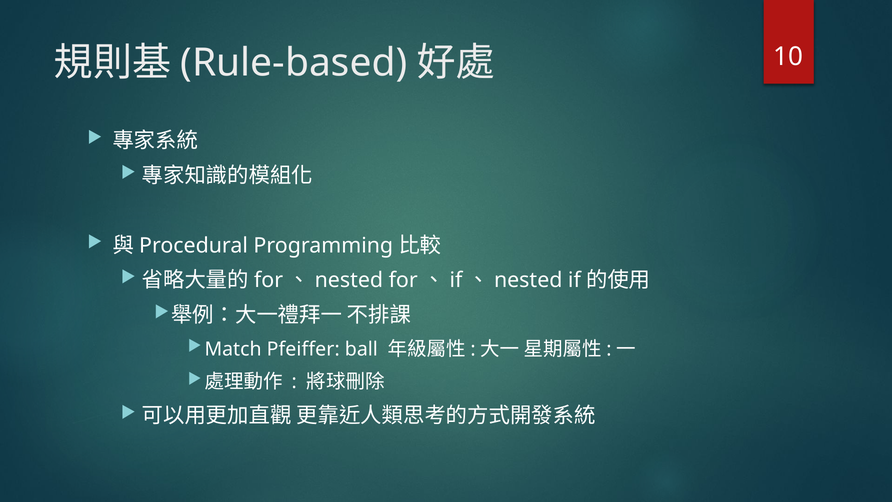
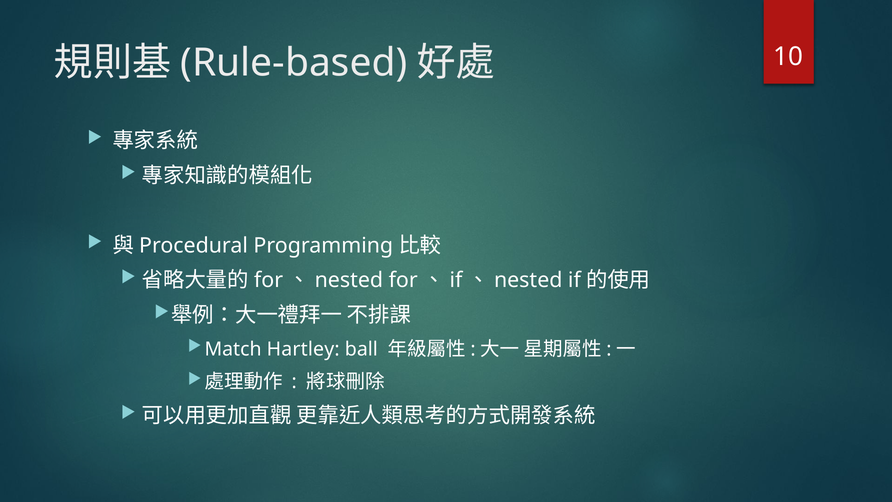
Pfeiffer: Pfeiffer -> Hartley
